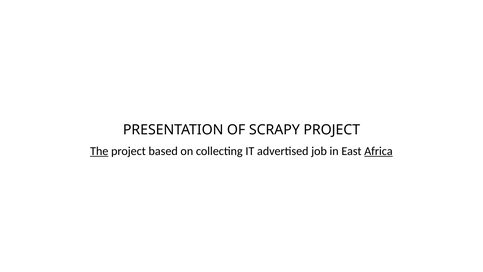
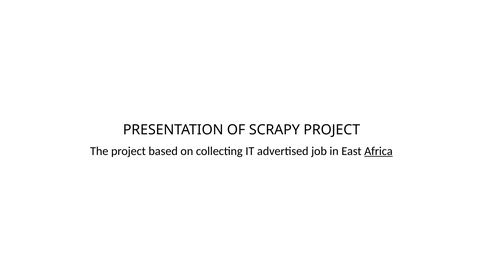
The underline: present -> none
